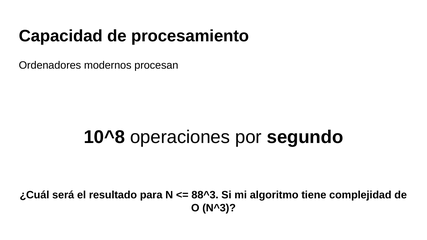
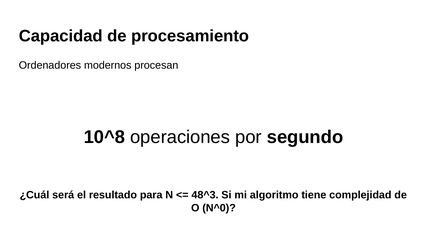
88^3: 88^3 -> 48^3
N^3: N^3 -> N^0
